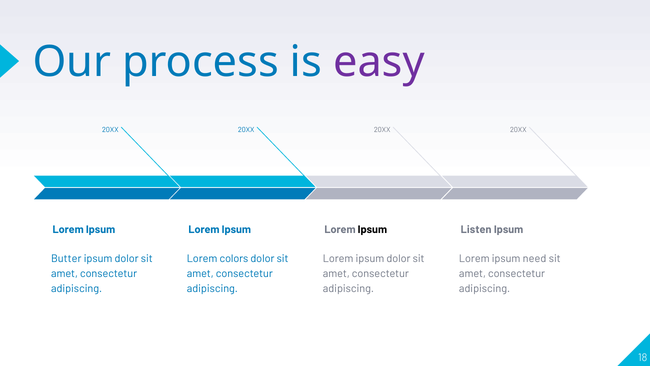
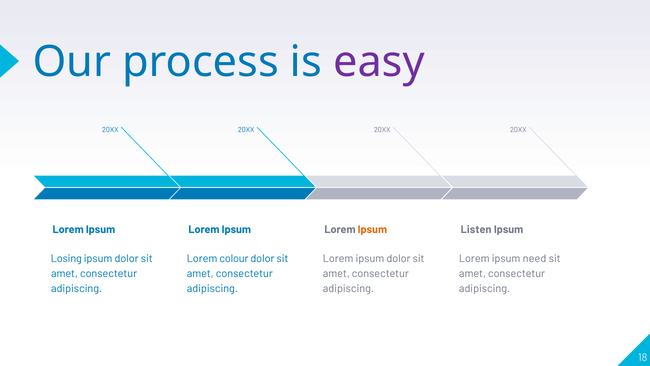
Ipsum at (372, 230) colour: black -> orange
Butter: Butter -> Losing
colors: colors -> colour
